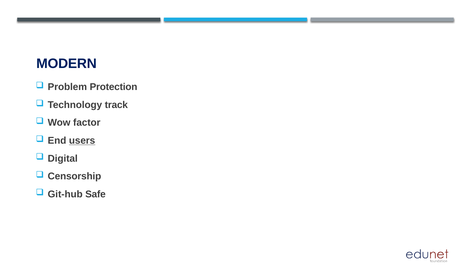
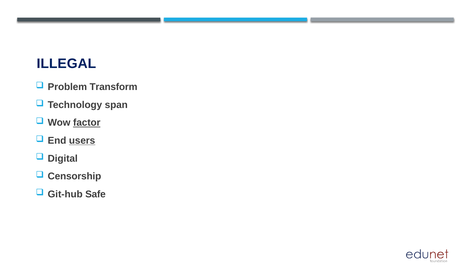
MODERN: MODERN -> ILLEGAL
Protection: Protection -> Transform
track: track -> span
factor underline: none -> present
